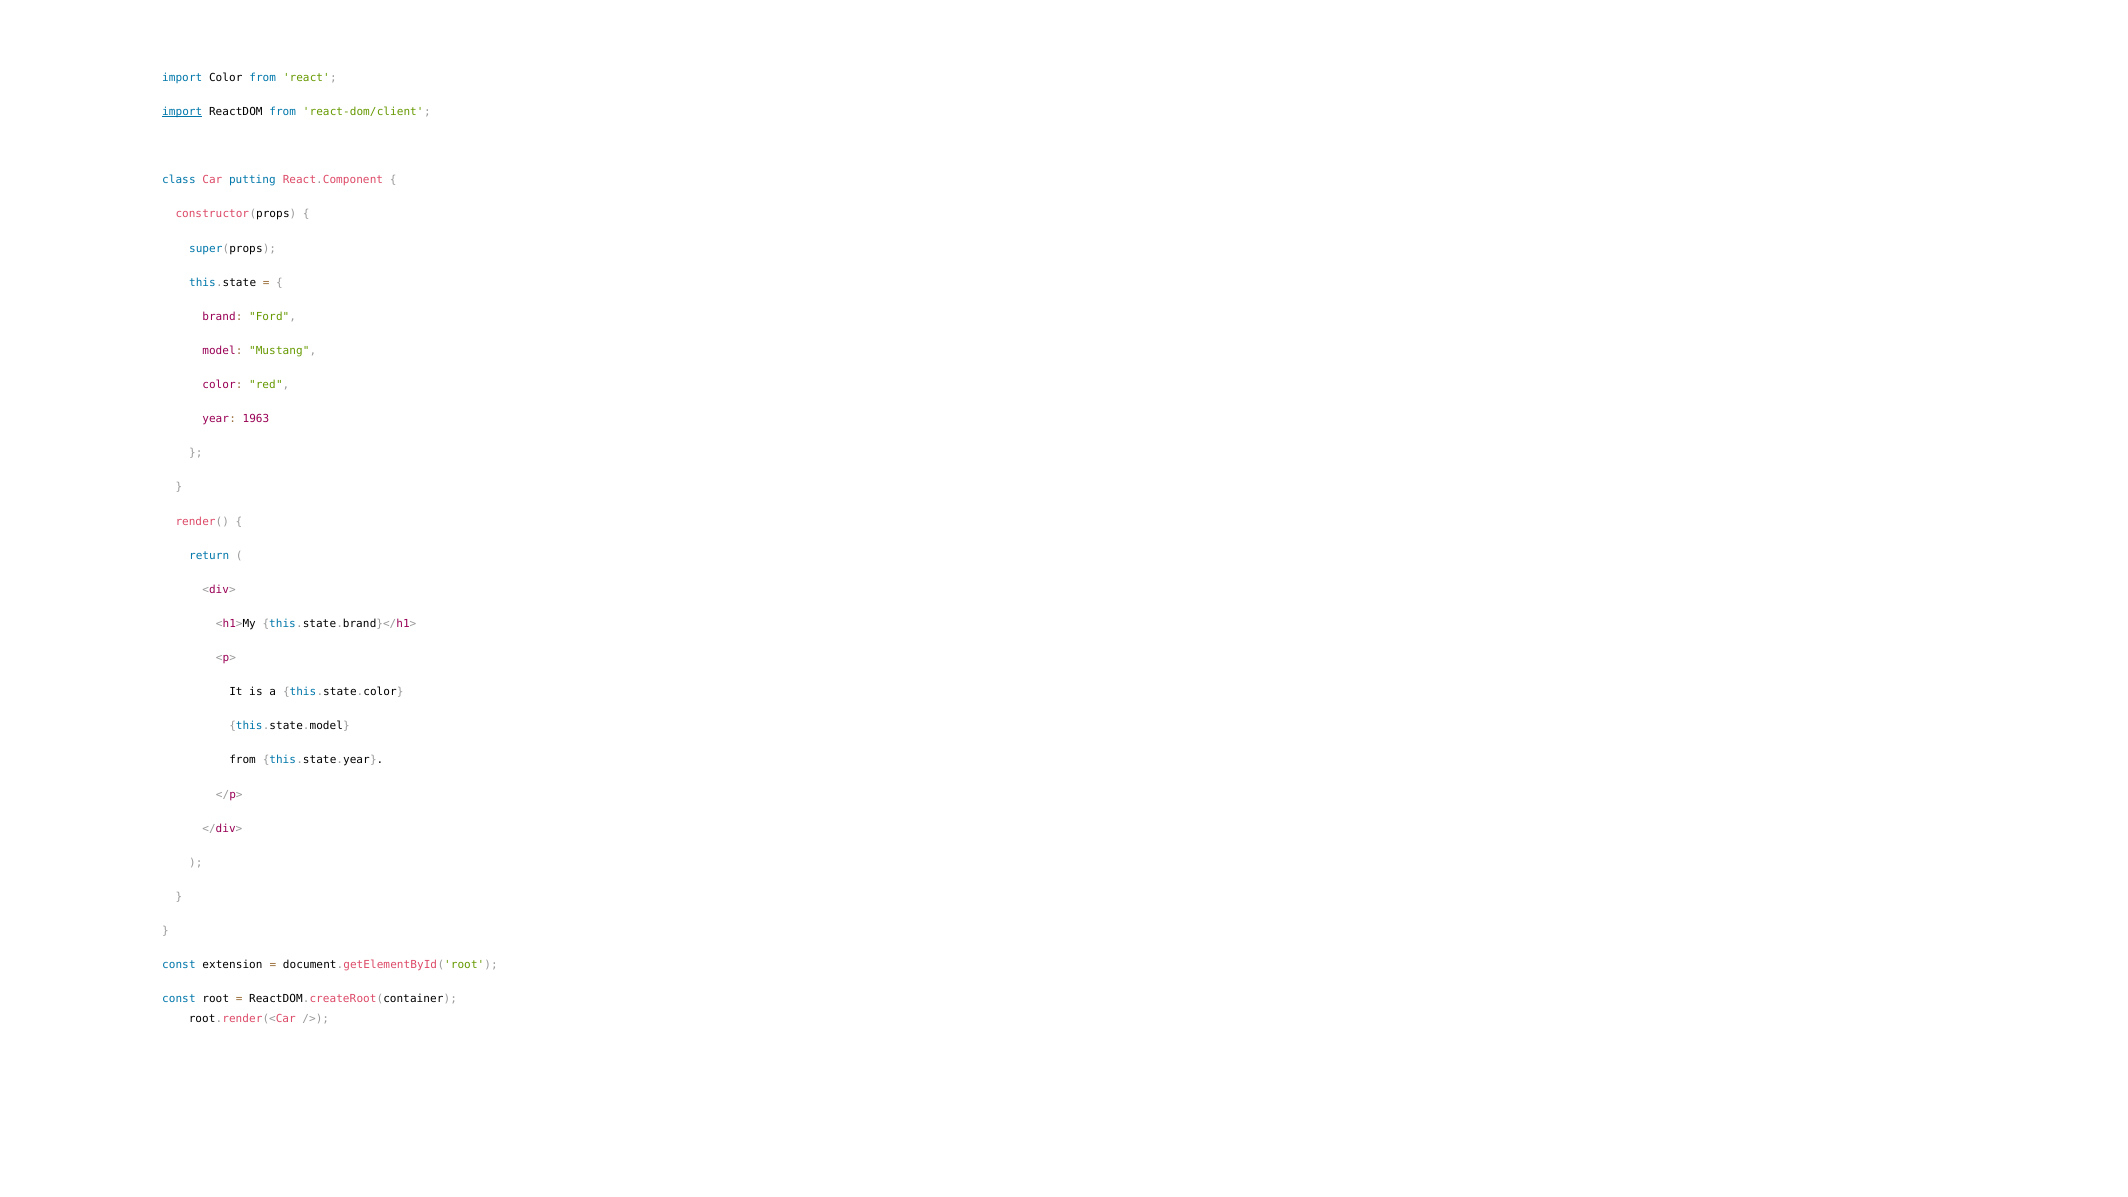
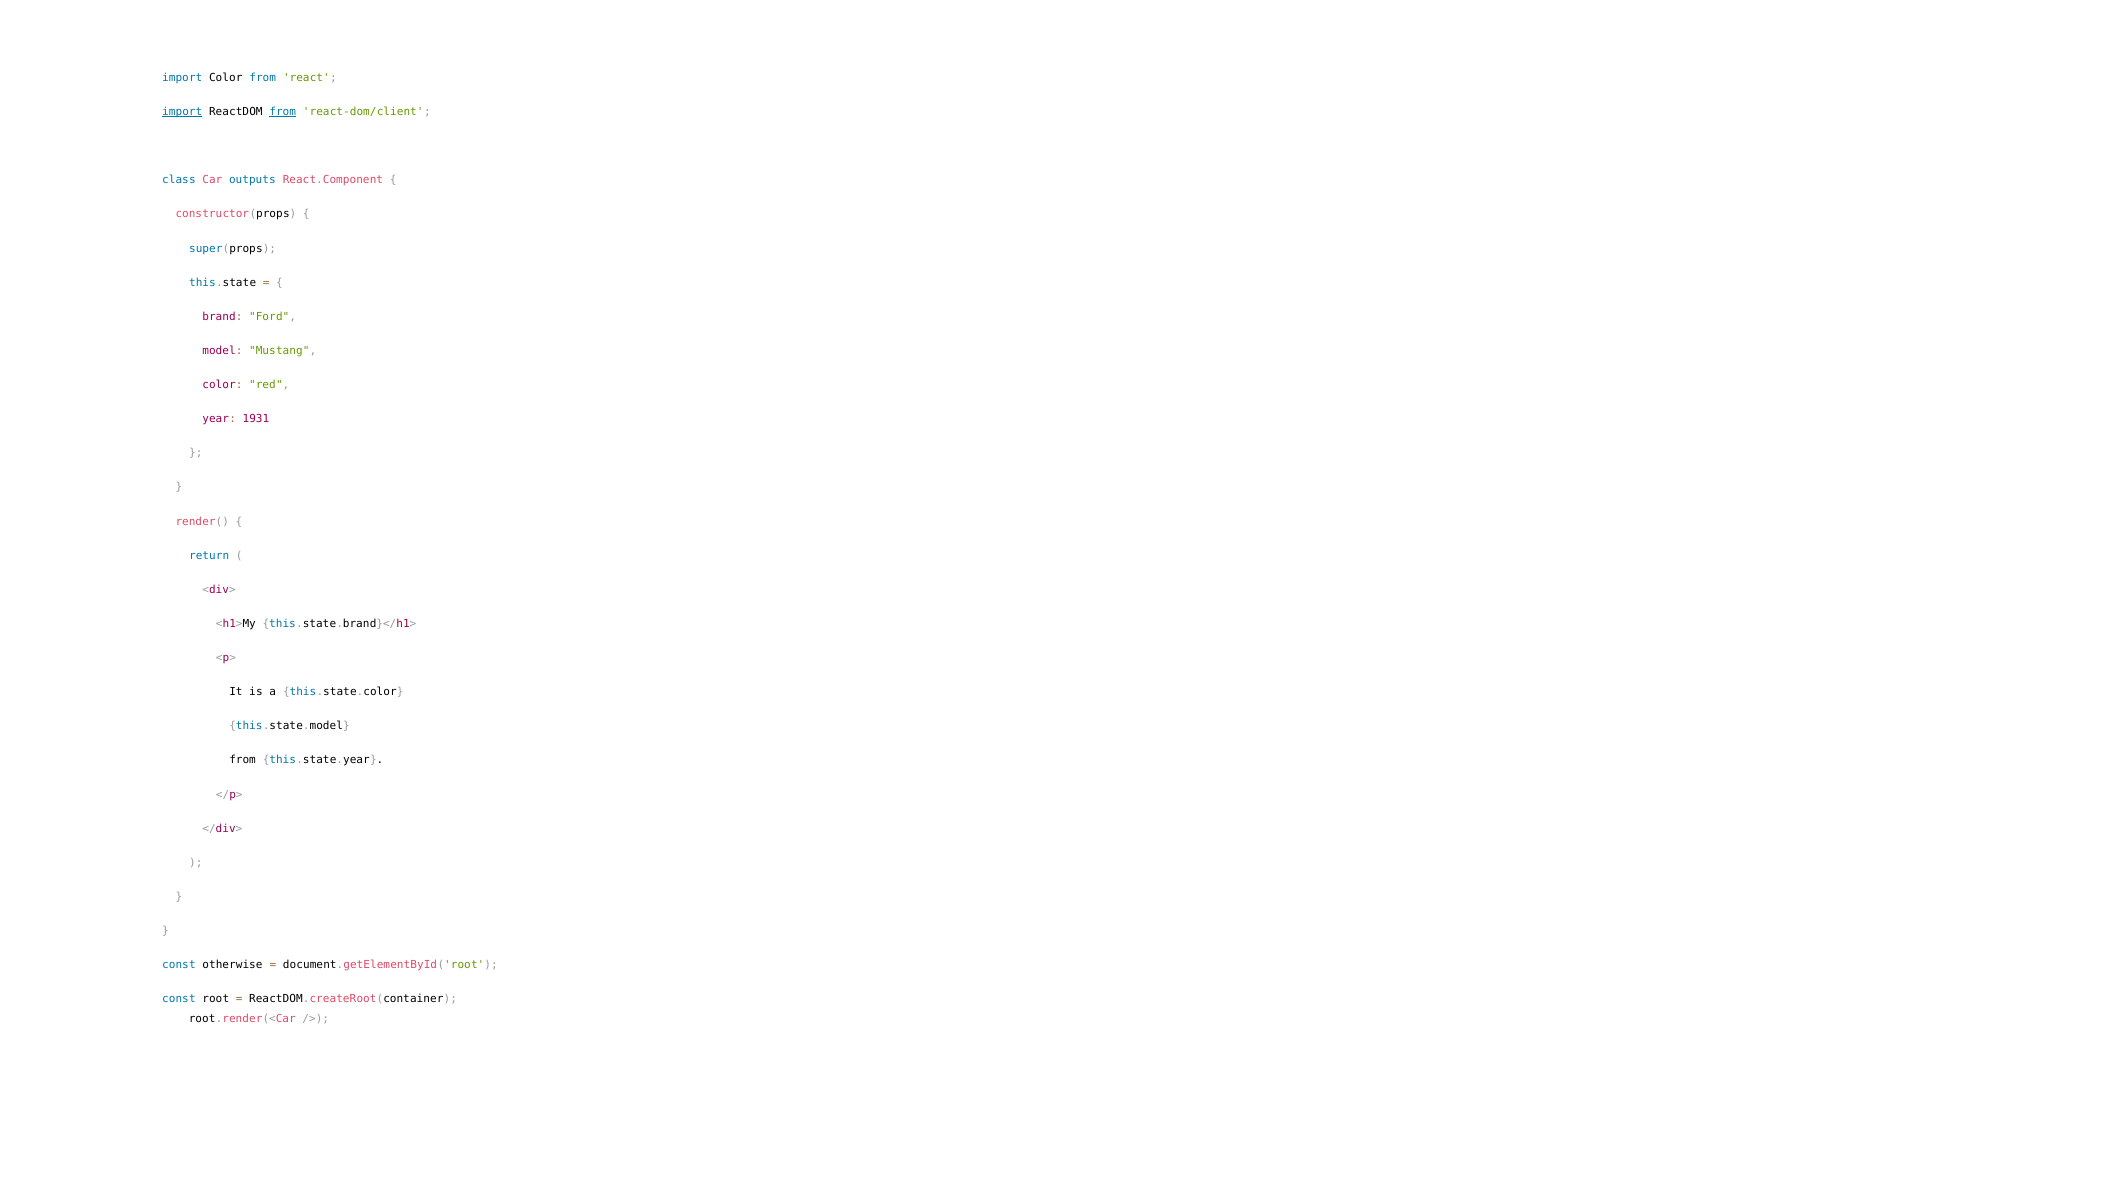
from at (283, 112) underline: none -> present
putting: putting -> outputs
1963: 1963 -> 1931
extension: extension -> otherwise
